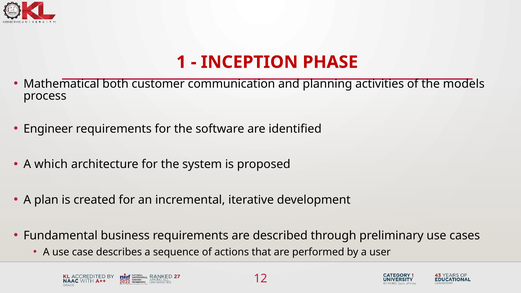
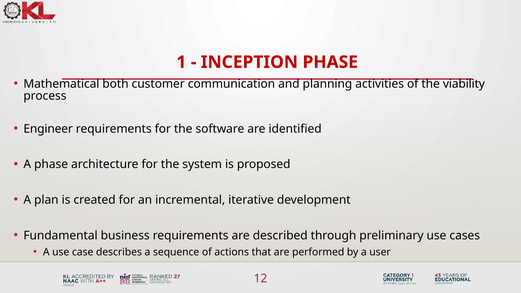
models: models -> viability
A which: which -> phase
